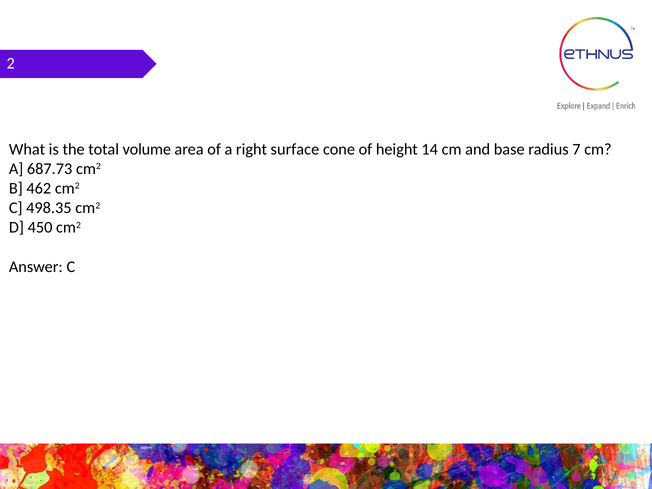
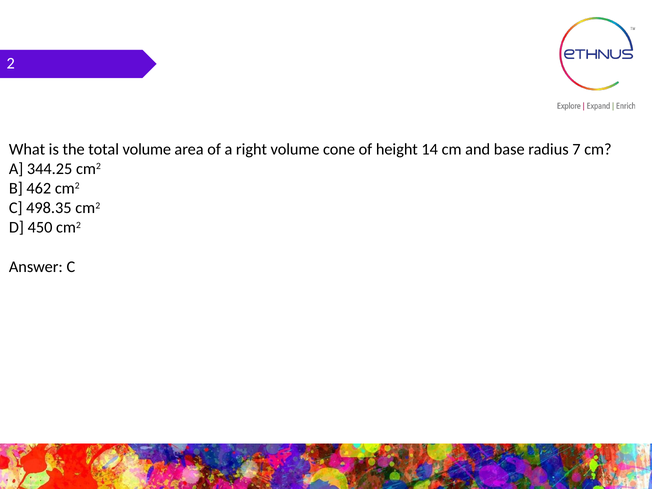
right surface: surface -> volume
687.73: 687.73 -> 344.25
